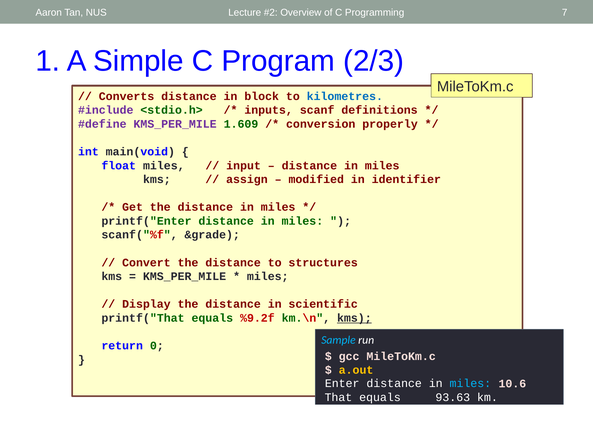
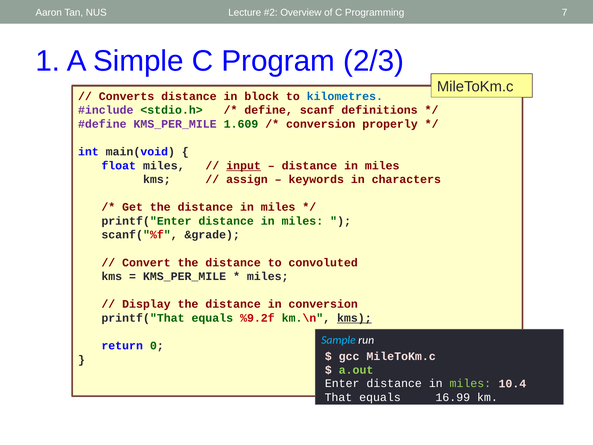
inputs: inputs -> define
input underline: none -> present
modified: modified -> keywords
identifier: identifier -> characters
structures: structures -> convoluted
in scientific: scientific -> conversion
a.out colour: yellow -> light green
miles at (470, 383) colour: light blue -> light green
10.6: 10.6 -> 10.4
93.63: 93.63 -> 16.99
